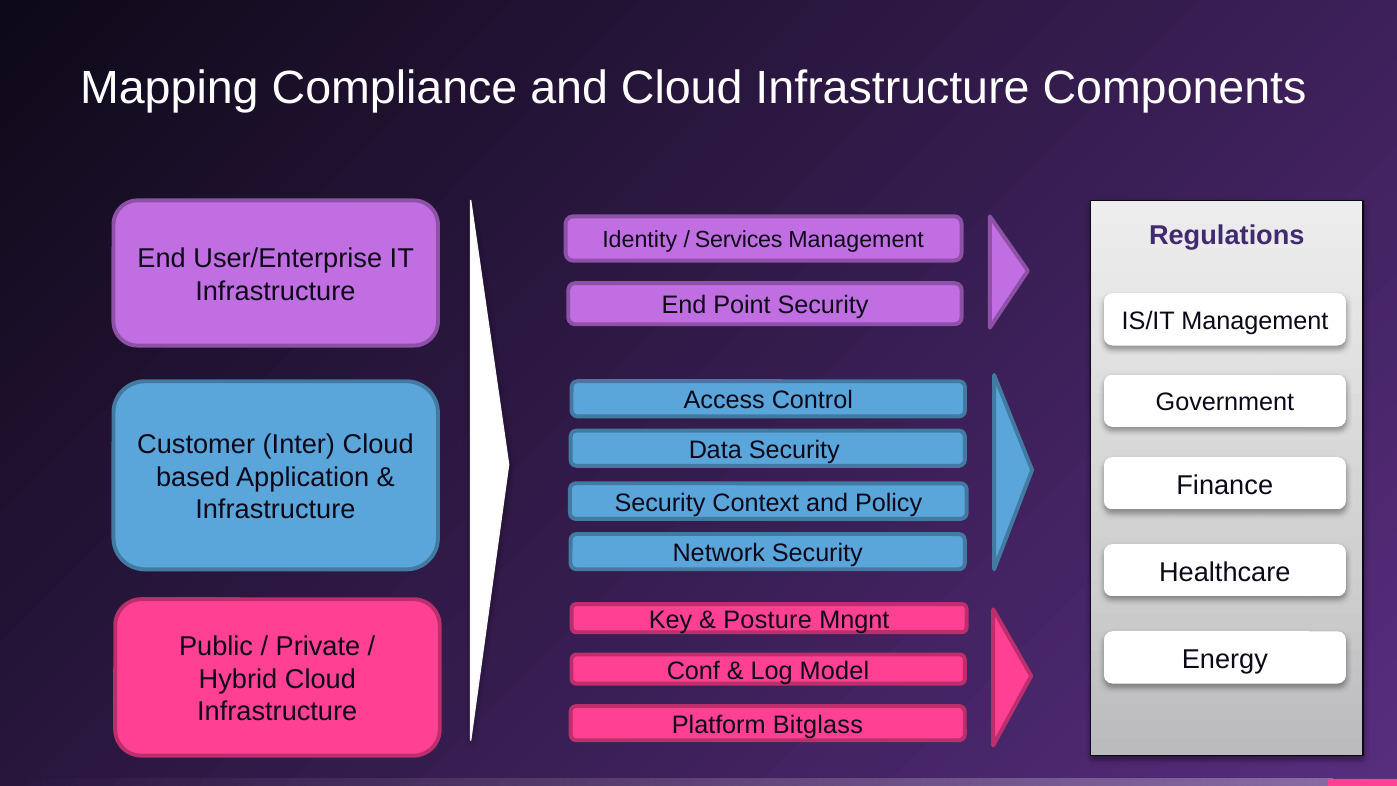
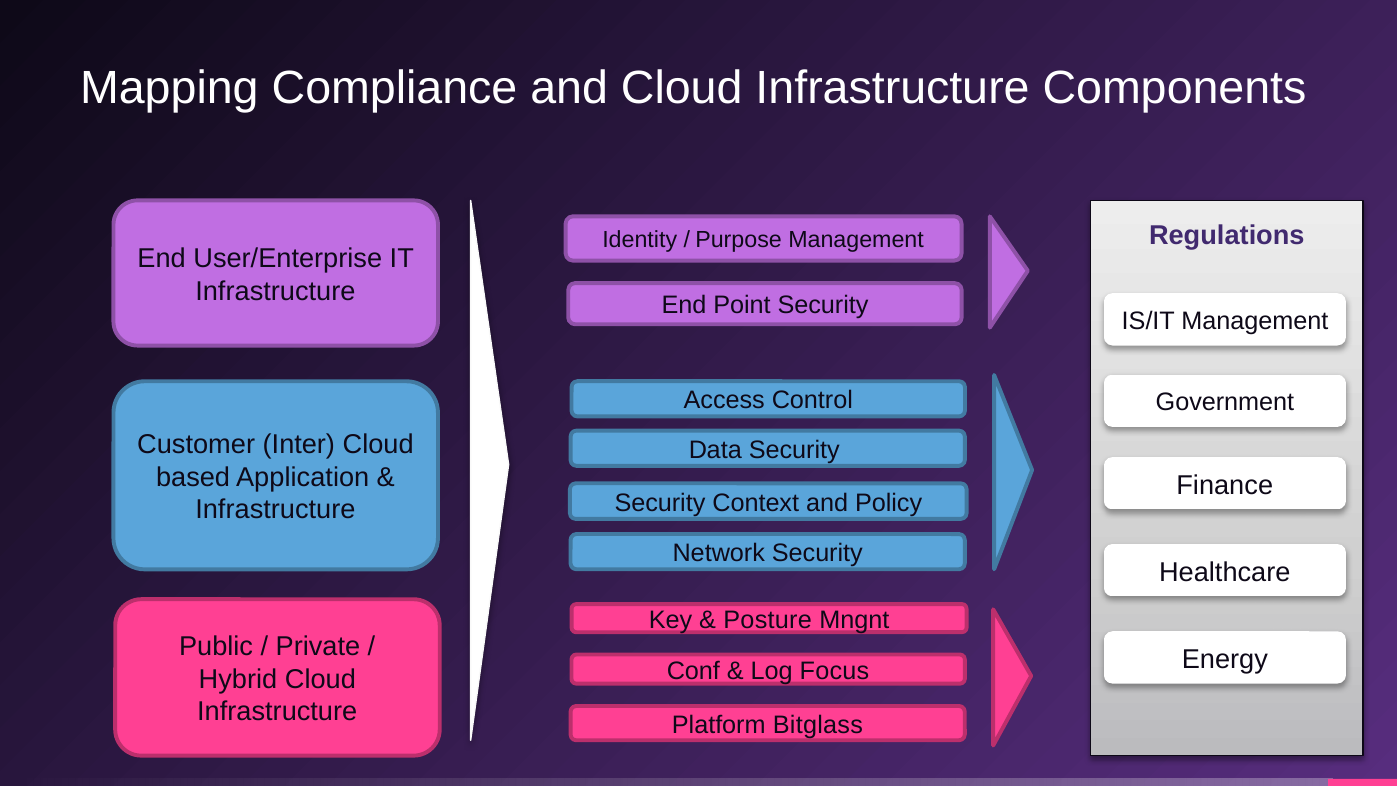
Services: Services -> Purpose
Model: Model -> Focus
